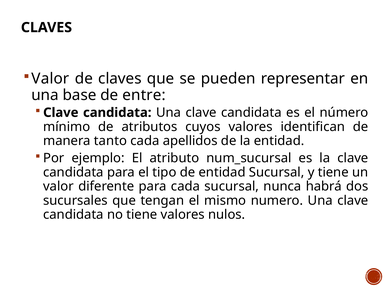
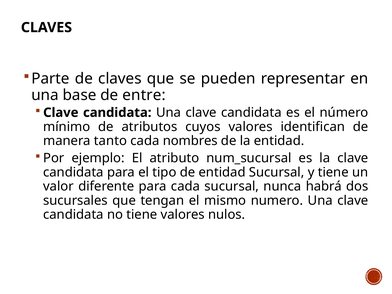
Valor at (50, 79): Valor -> Parte
apellidos: apellidos -> nombres
